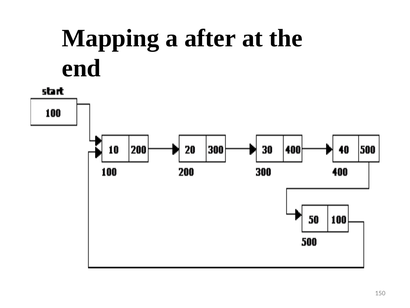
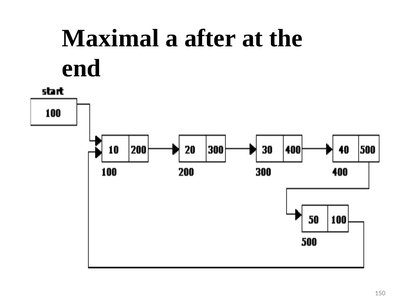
Mapping: Mapping -> Maximal
